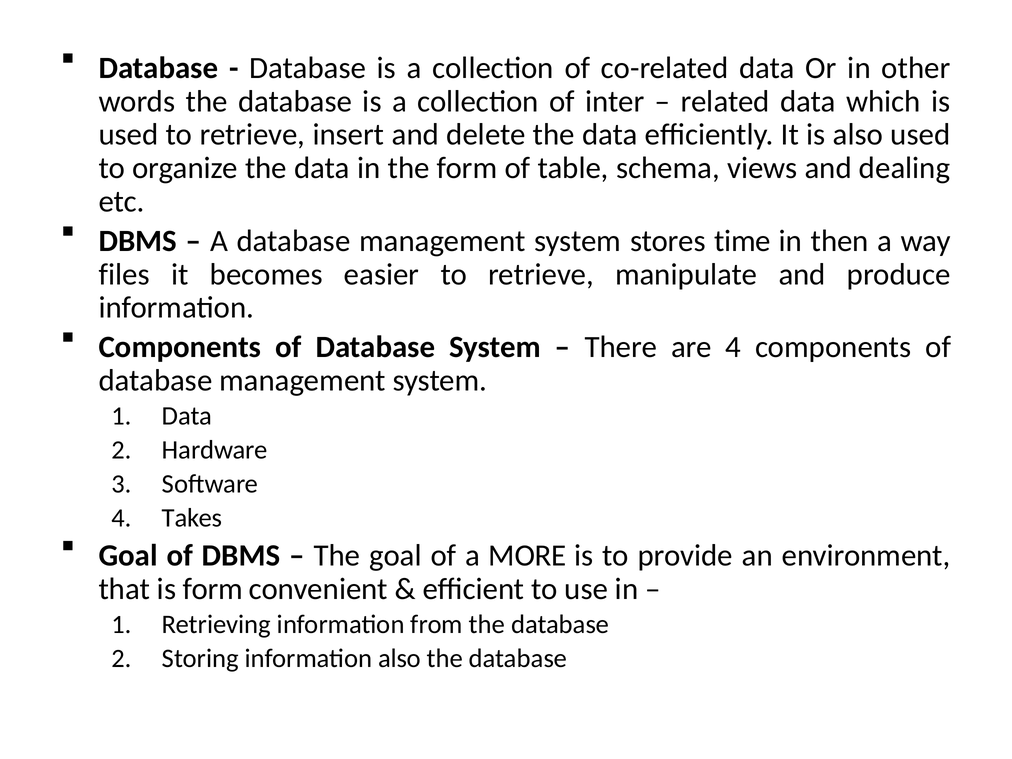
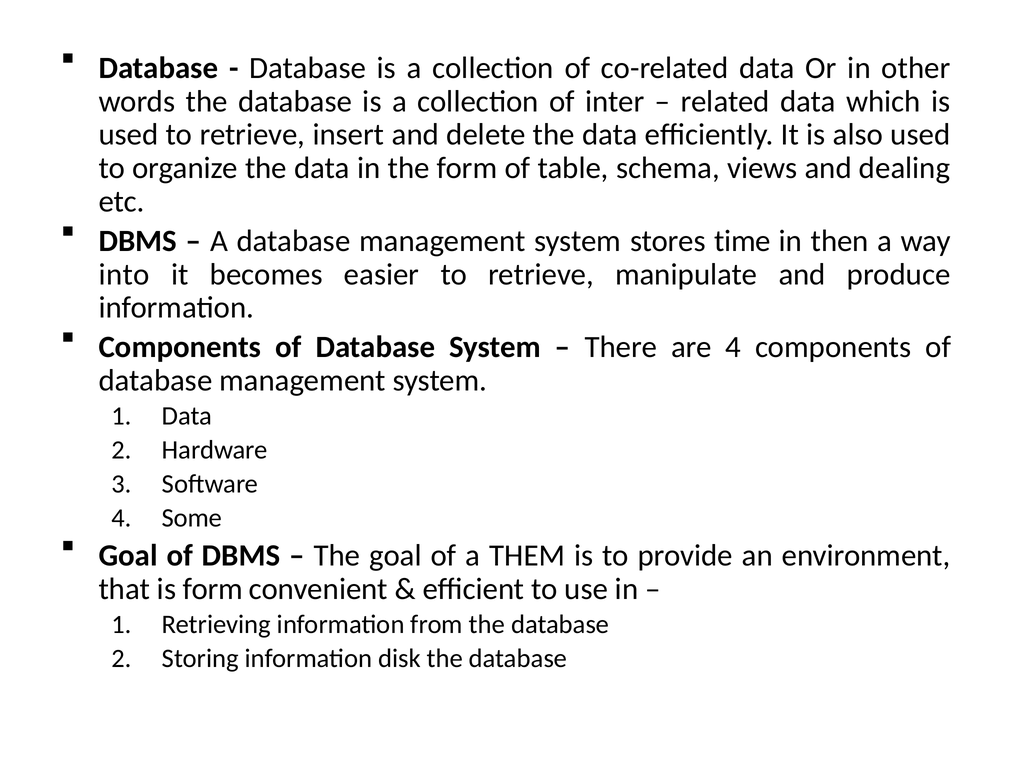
files: files -> into
Takes: Takes -> Some
MORE: MORE -> THEM
information also: also -> disk
